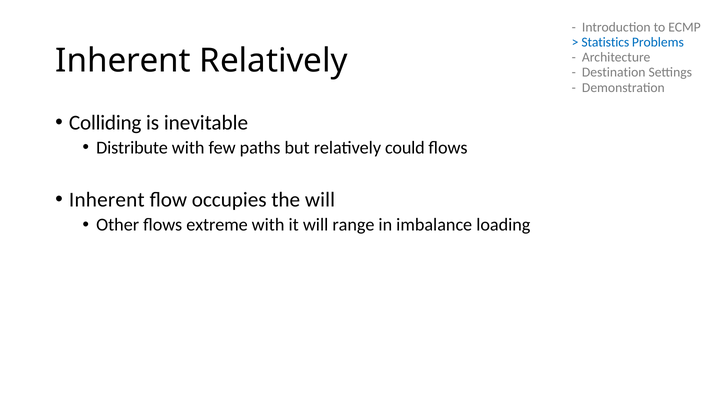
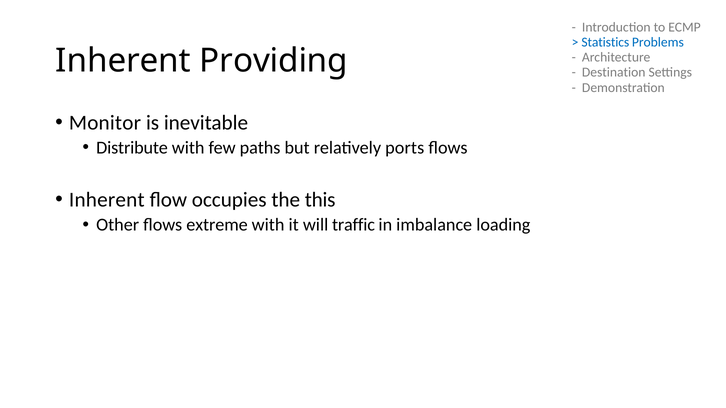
Inherent Relatively: Relatively -> Providing
Colliding: Colliding -> Monitor
could: could -> ports
the will: will -> this
range: range -> traffic
